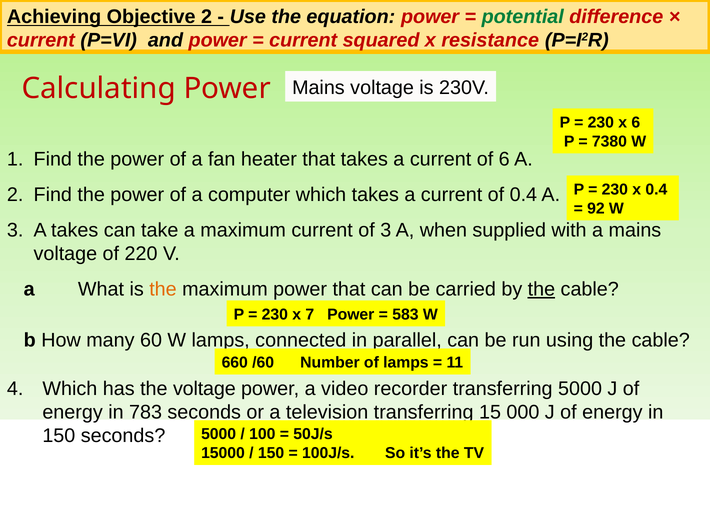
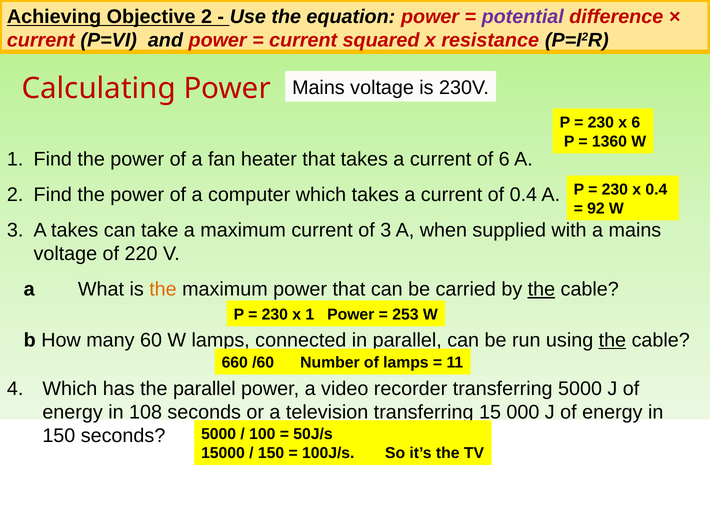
potential colour: green -> purple
7380: 7380 -> 1360
x 7: 7 -> 1
583: 583 -> 253
the at (612, 340) underline: none -> present
the voltage: voltage -> parallel
783: 783 -> 108
